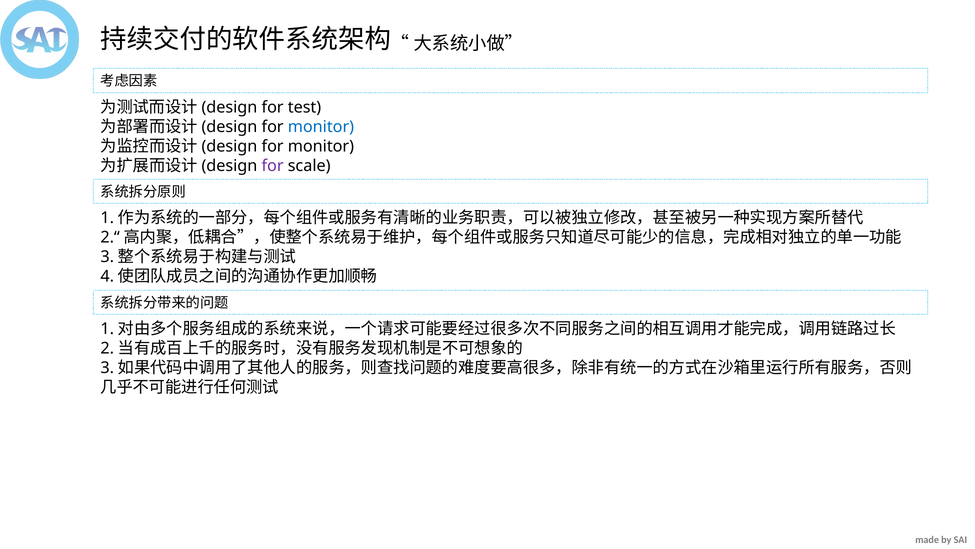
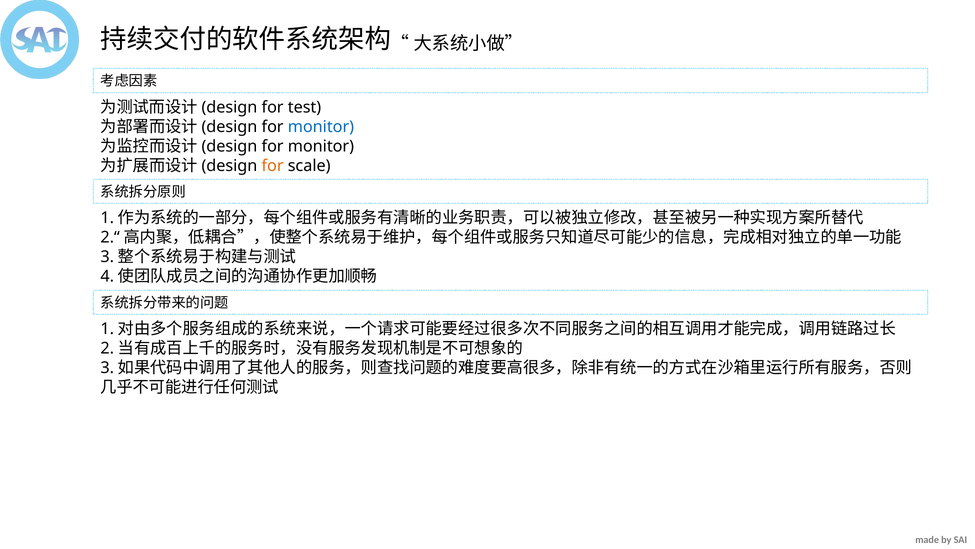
for at (273, 166) colour: purple -> orange
